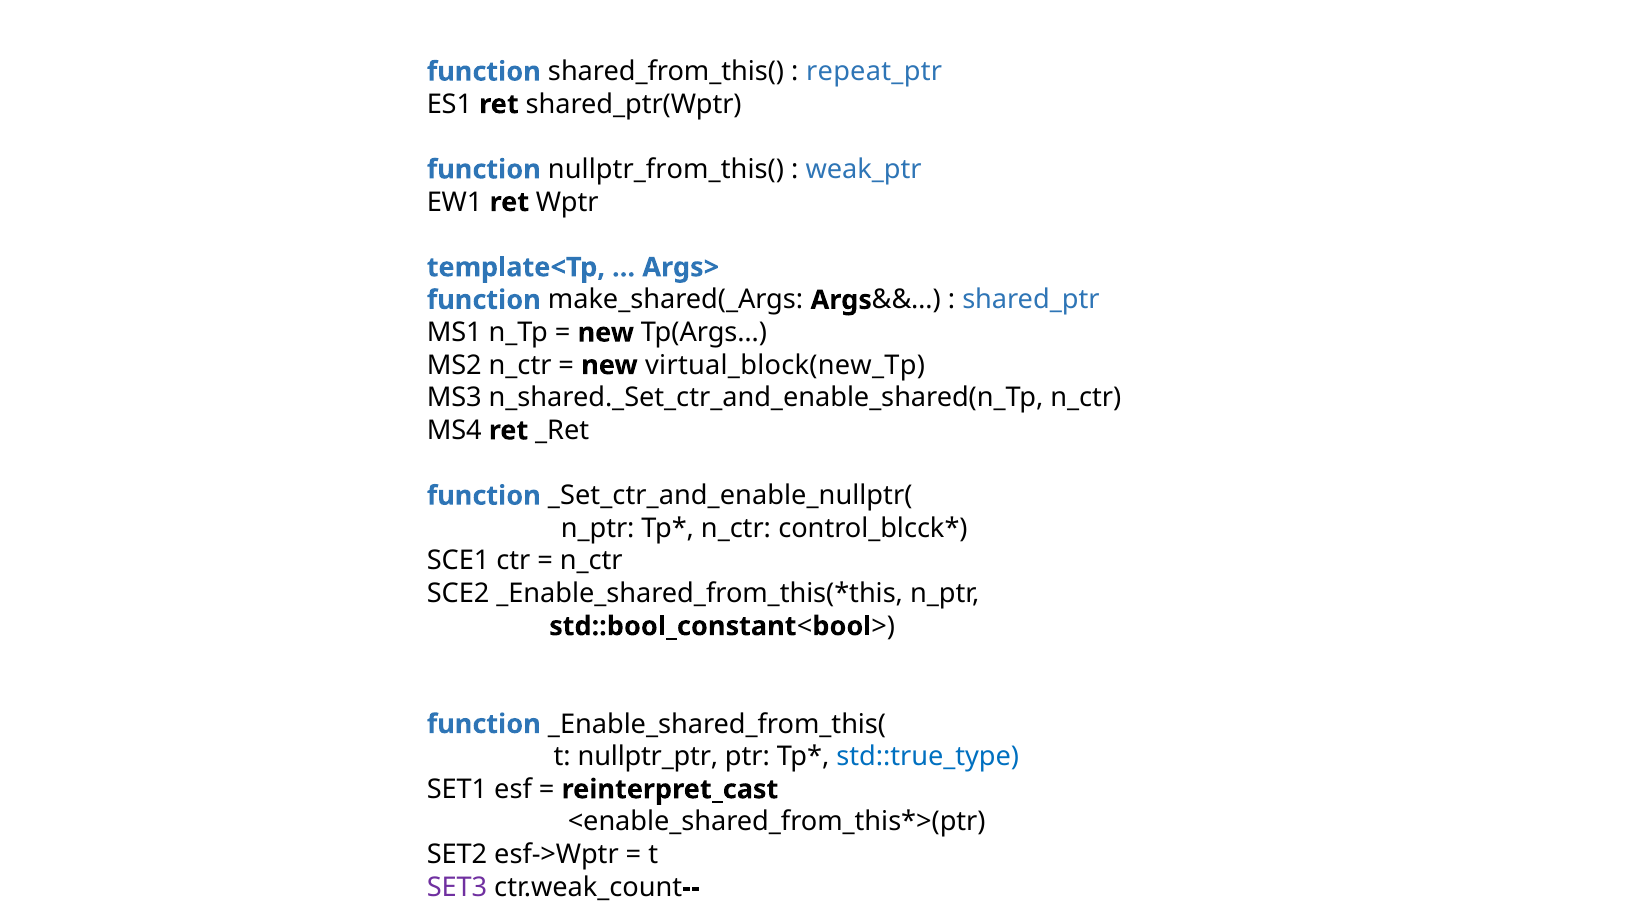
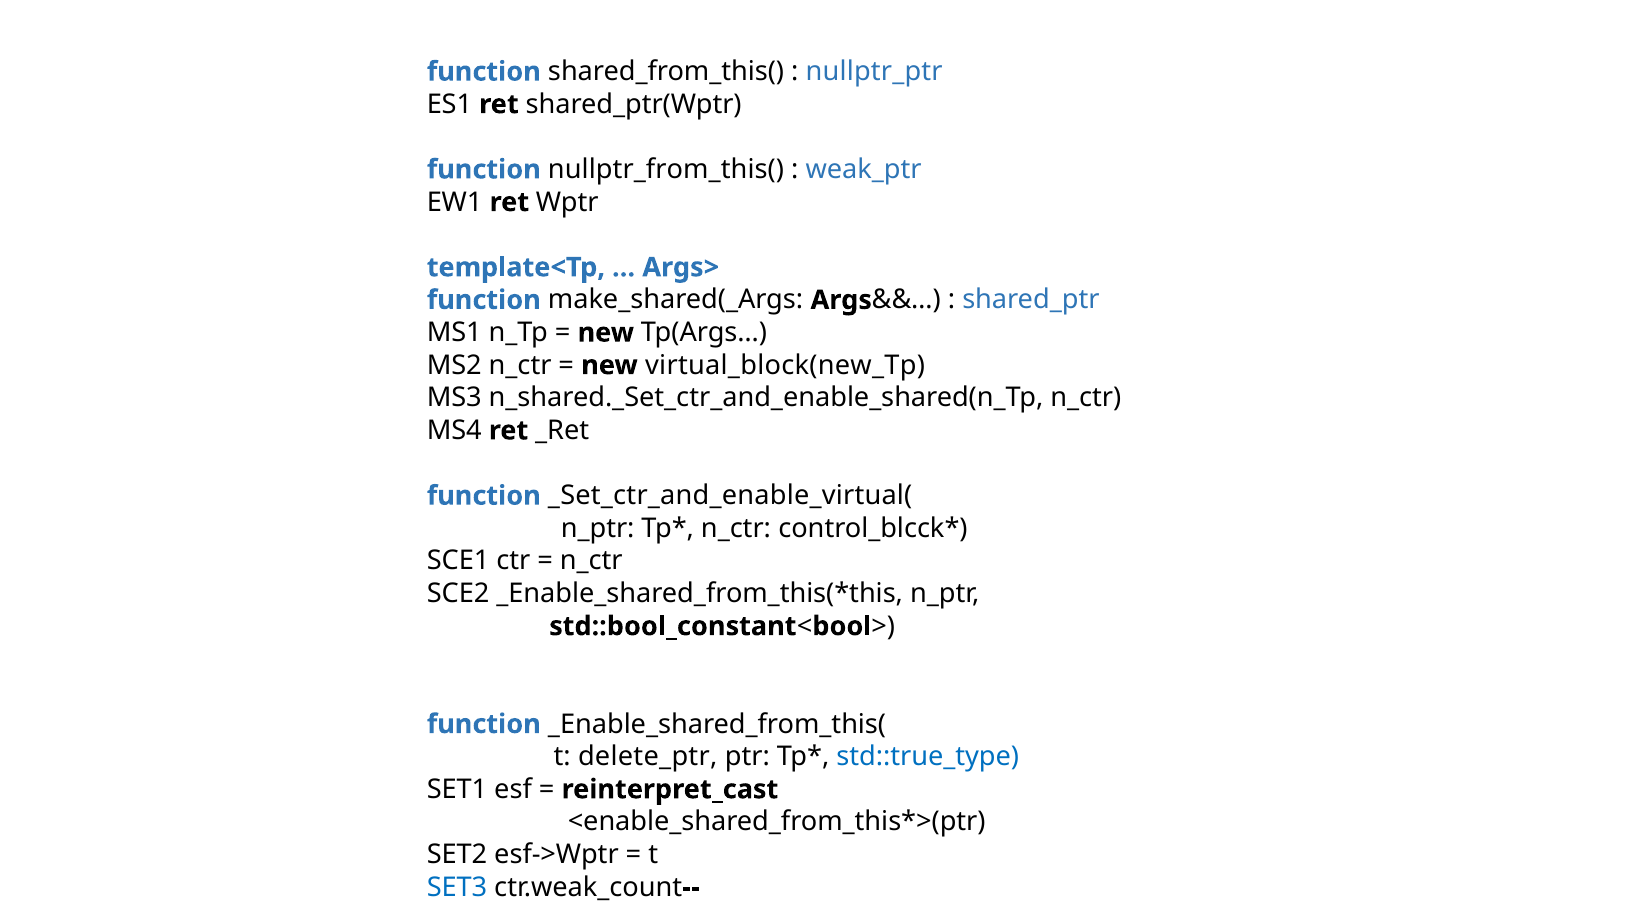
repeat_ptr: repeat_ptr -> nullptr_ptr
_Set_ctr_and_enable_nullptr(: _Set_ctr_and_enable_nullptr( -> _Set_ctr_and_enable_virtual(
nullptr_ptr: nullptr_ptr -> delete_ptr
SET3 colour: purple -> blue
